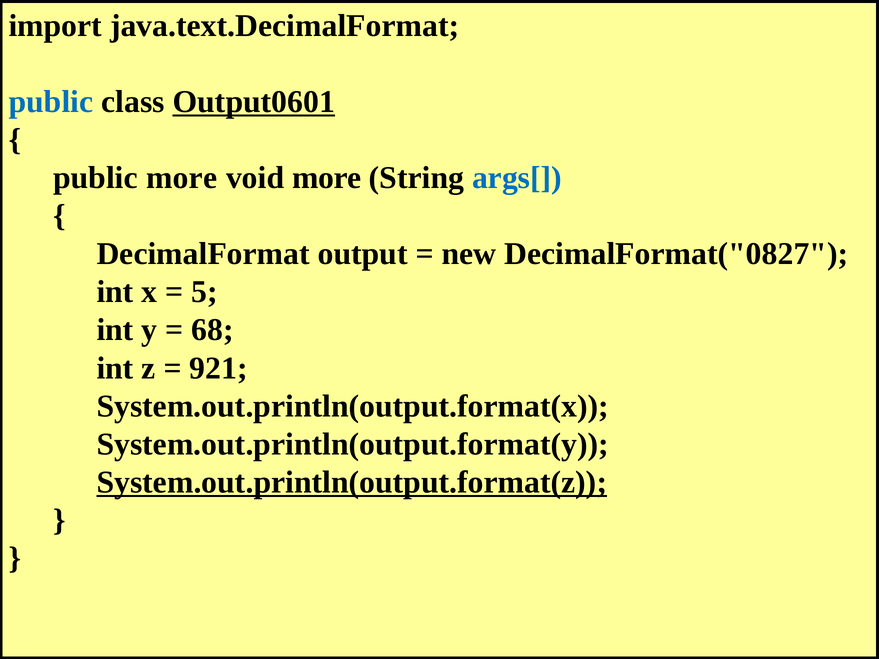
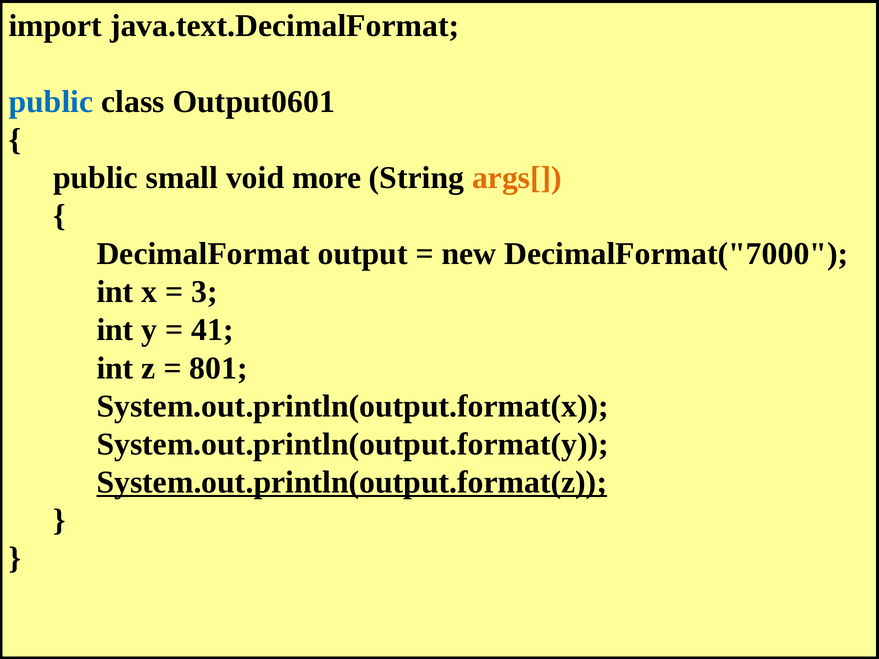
Output0601 underline: present -> none
public more: more -> small
args[ colour: blue -> orange
DecimalFormat("0827: DecimalFormat("0827 -> DecimalFormat("7000
5: 5 -> 3
68: 68 -> 41
921: 921 -> 801
